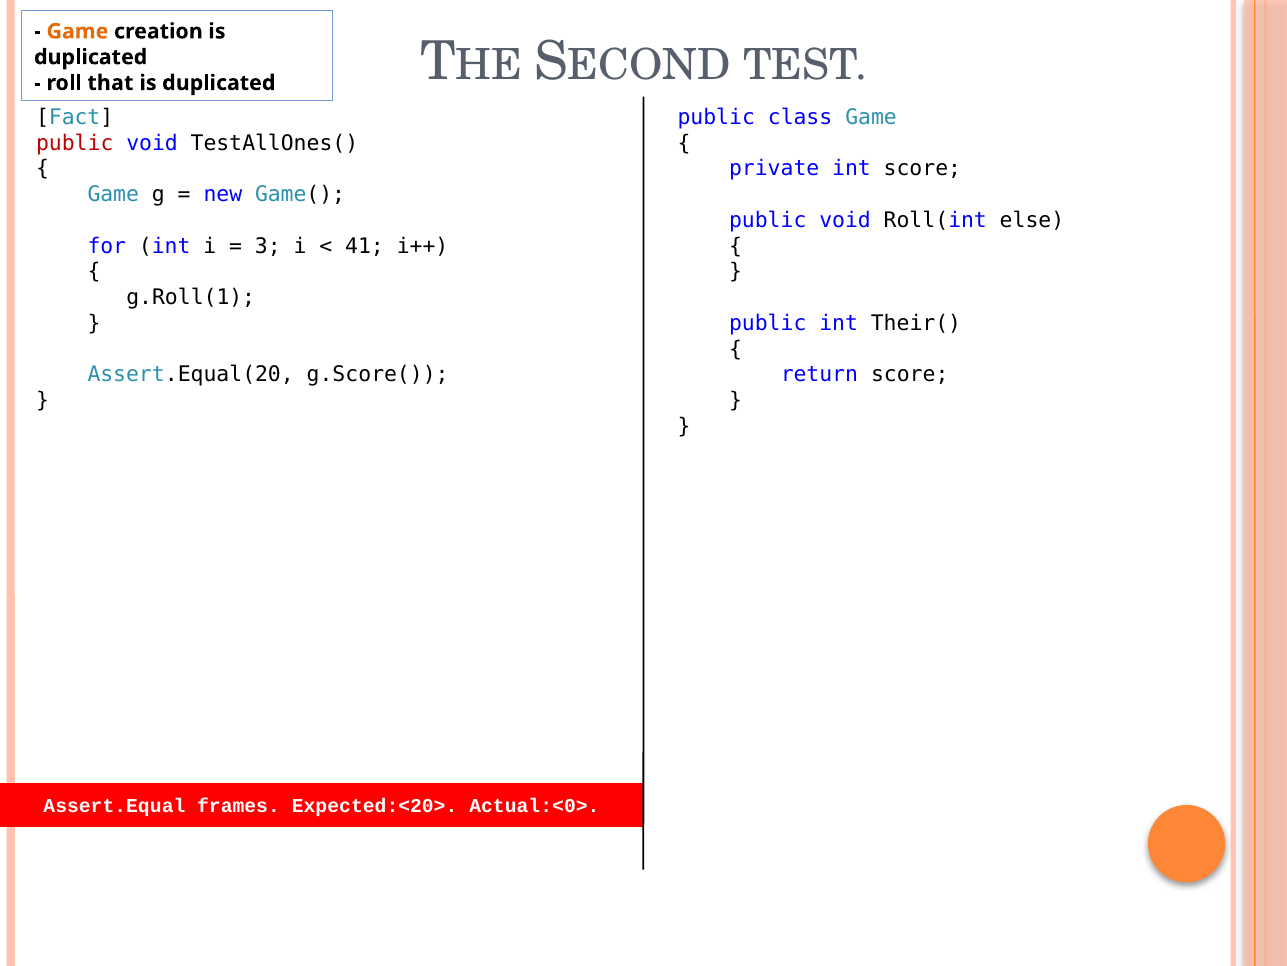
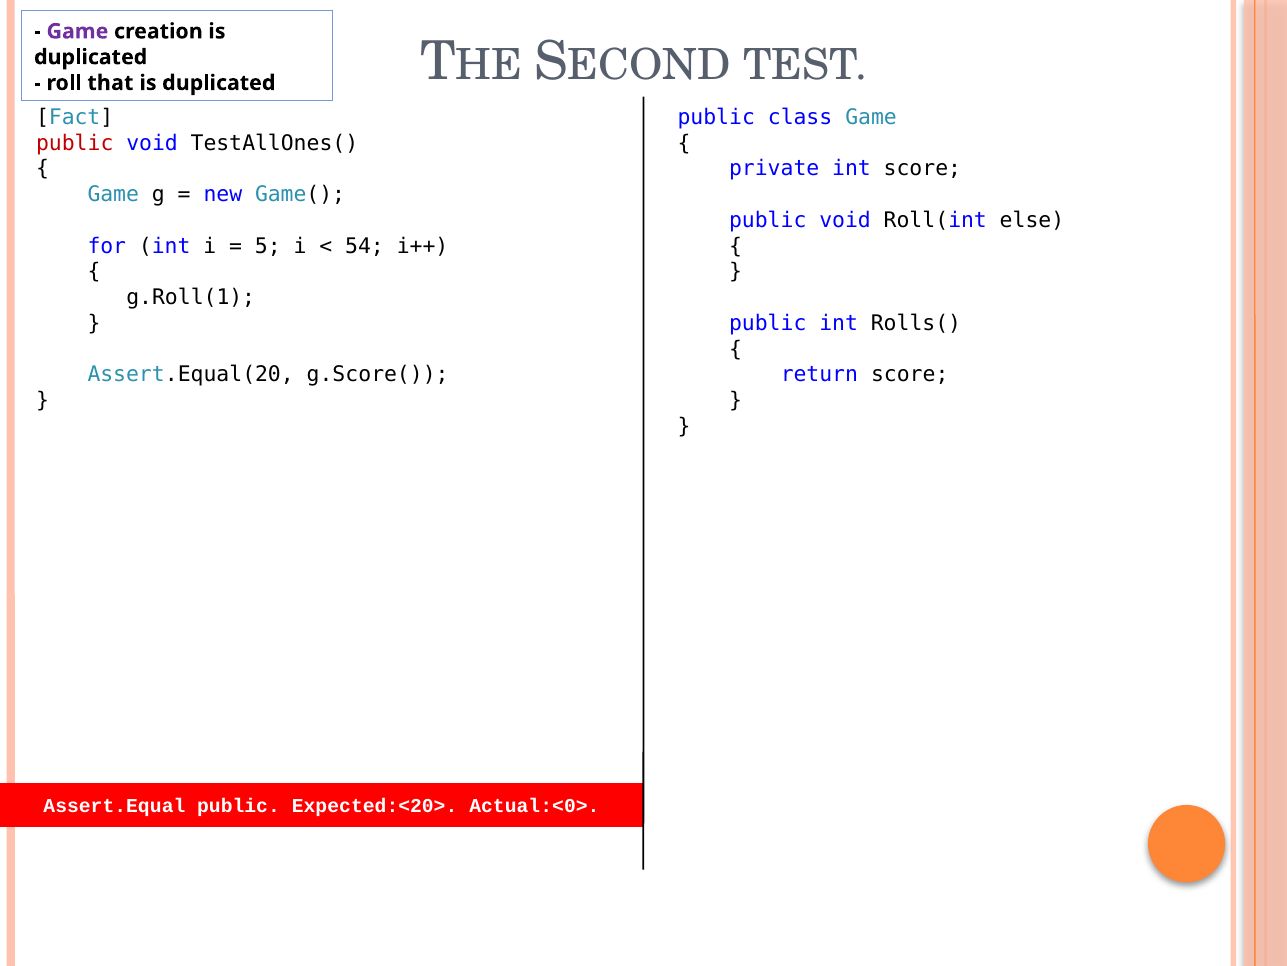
Game at (77, 31) colour: orange -> purple
3: 3 -> 5
41: 41 -> 54
Their(: Their( -> Rolls(
Assert.Equal frames: frames -> public
